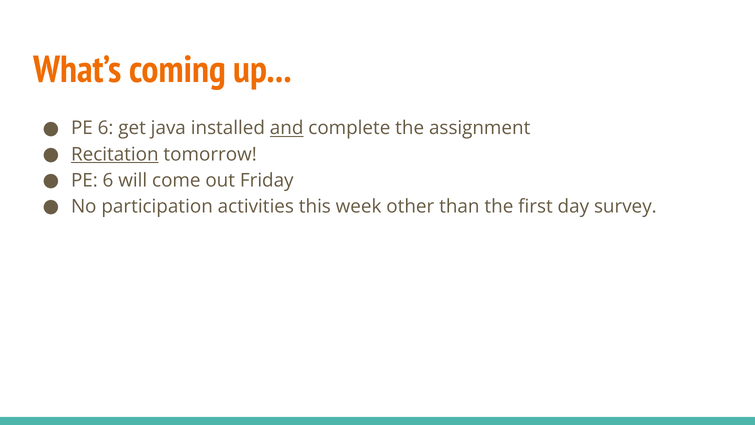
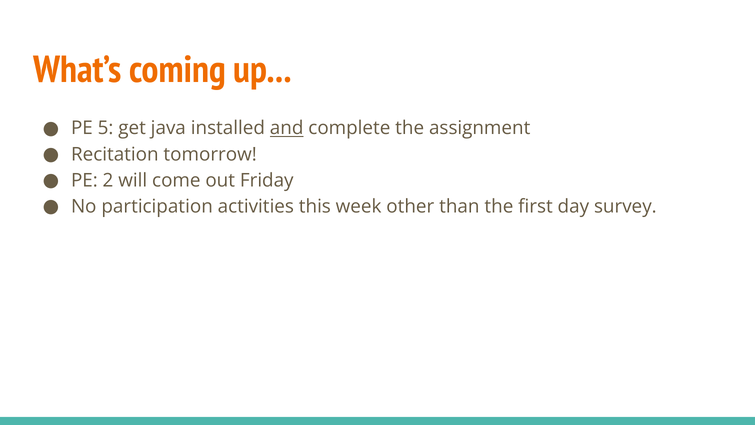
6 at (106, 128): 6 -> 5
Recitation underline: present -> none
6 at (108, 180): 6 -> 2
